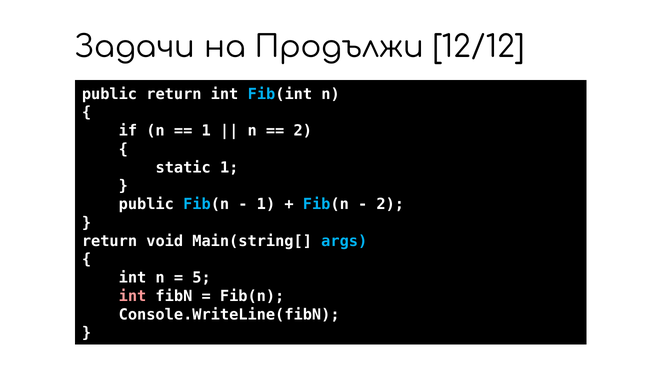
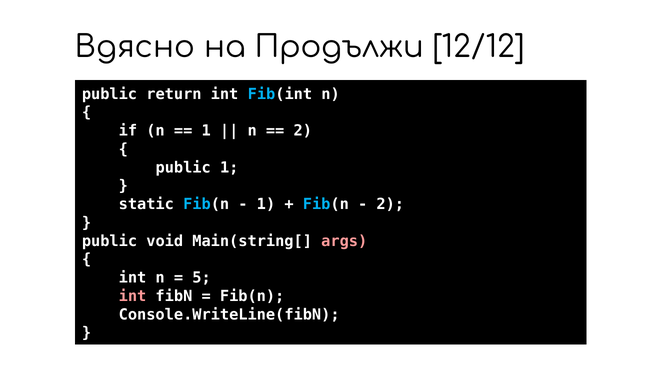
Задачи: Задачи -> Вдясно
static at (183, 168): static -> public
public at (146, 204): public -> static
return at (110, 241): return -> public
args colour: light blue -> pink
